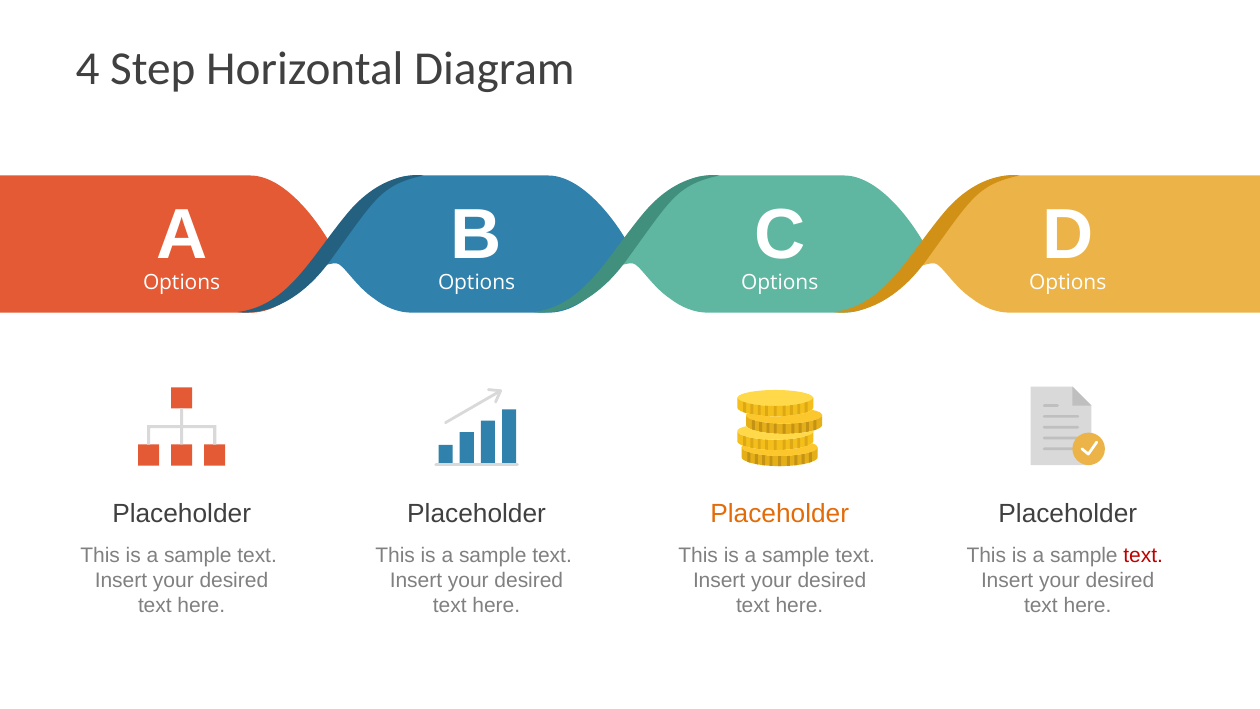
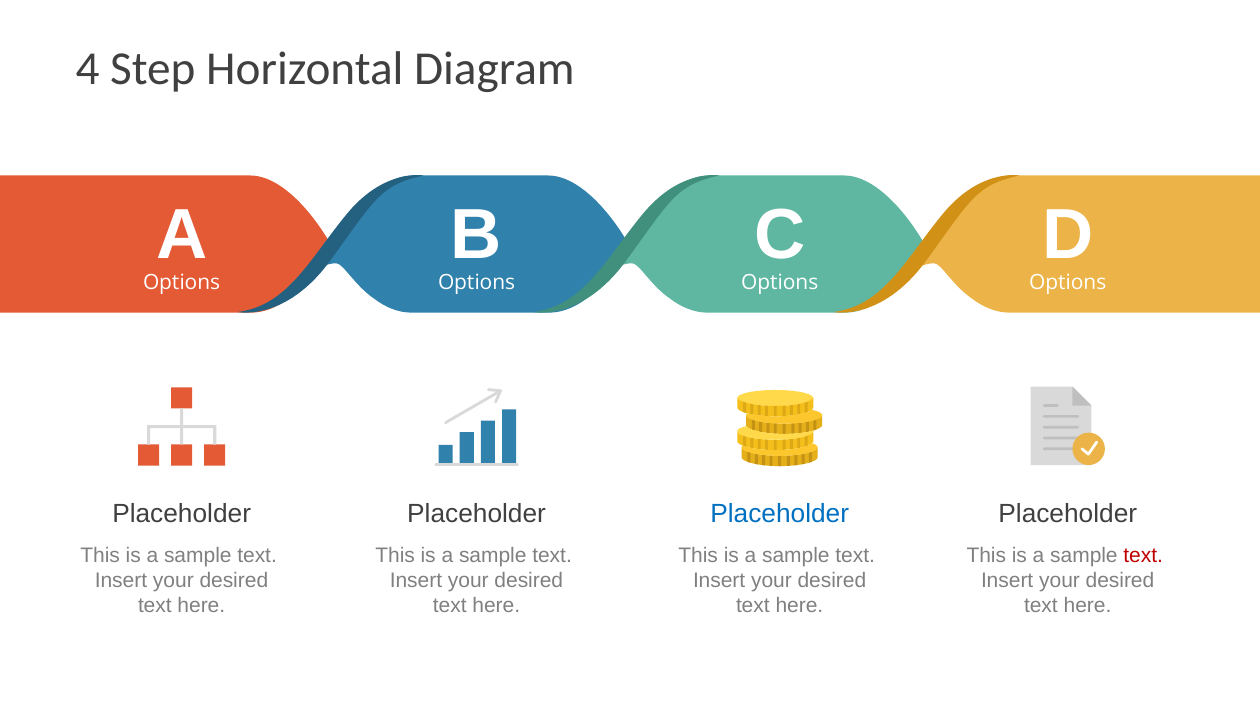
Placeholder at (780, 514) colour: orange -> blue
